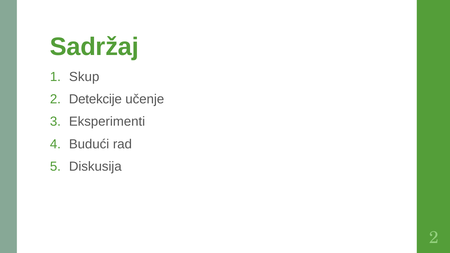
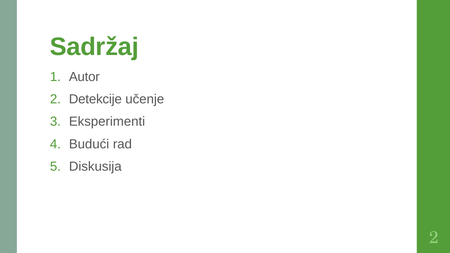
Skup: Skup -> Autor
